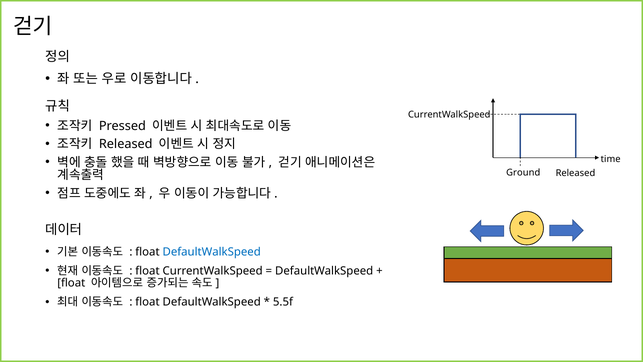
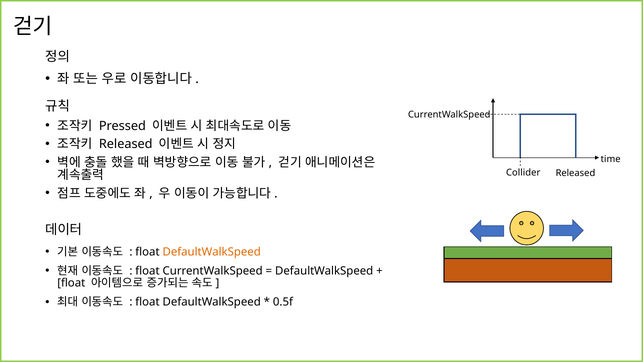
Ground: Ground -> Collider
DefaultWalkSpeed at (212, 252) colour: blue -> orange
5.5f: 5.5f -> 0.5f
